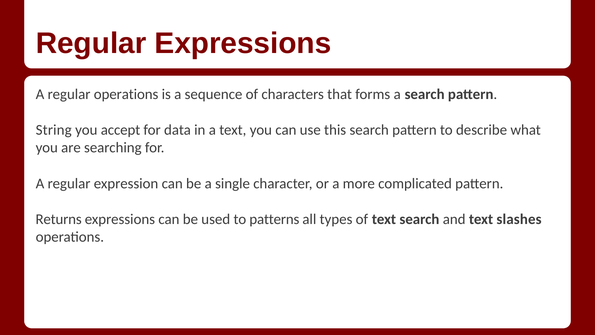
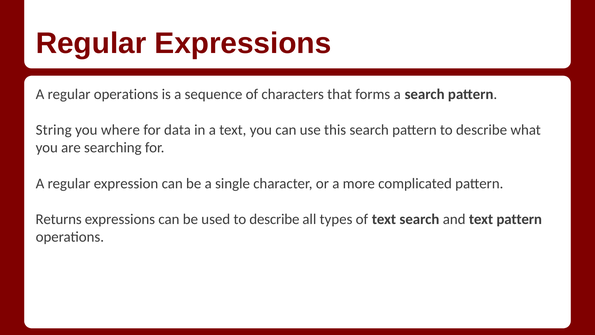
accept: accept -> where
used to patterns: patterns -> describe
text slashes: slashes -> pattern
